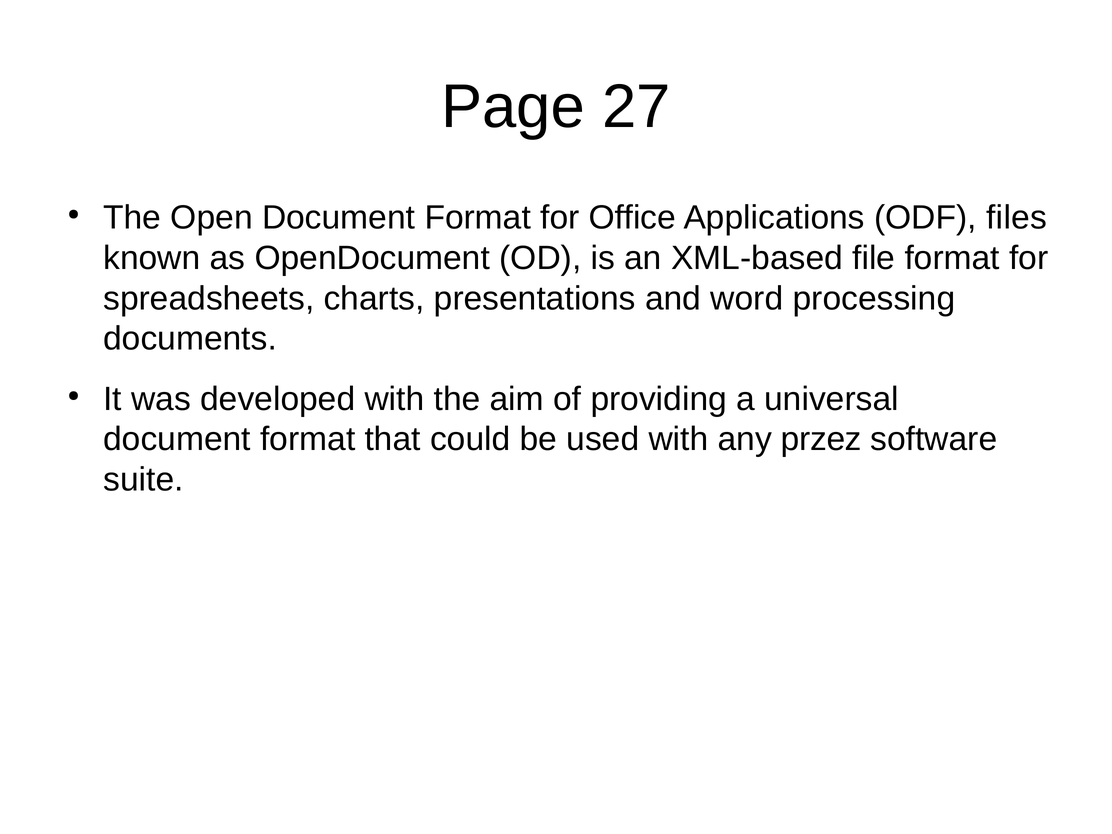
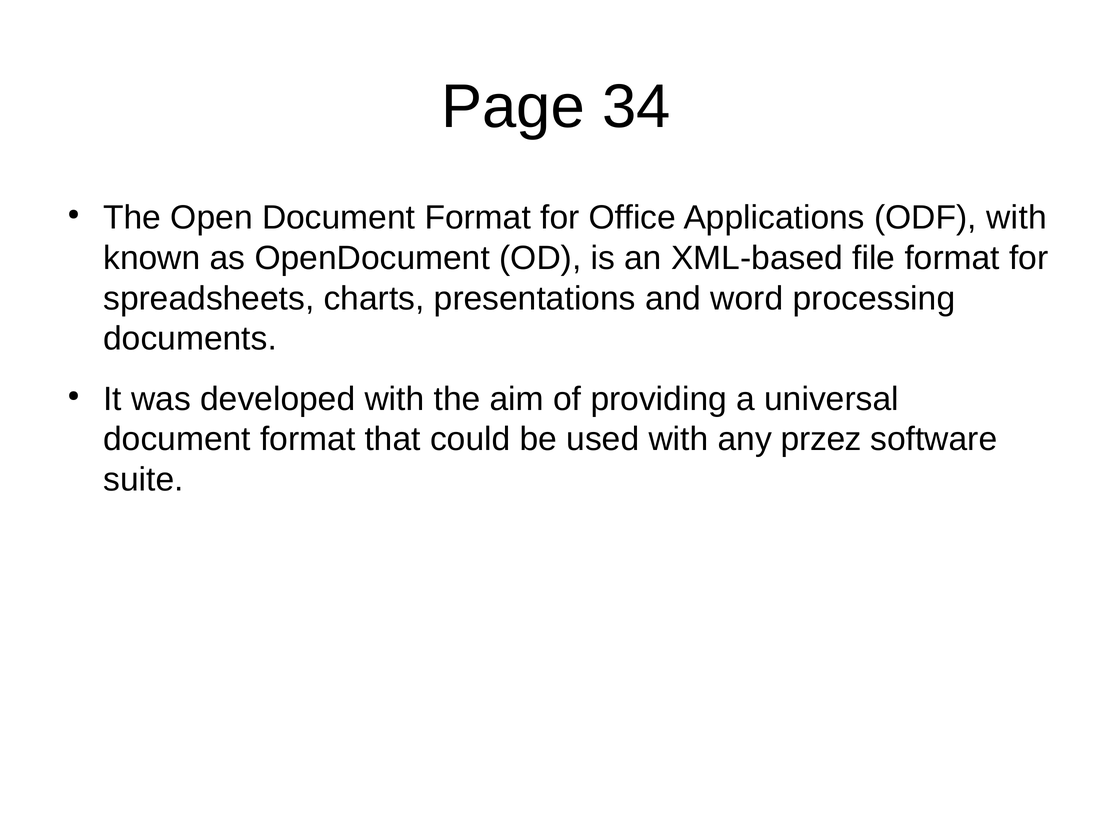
27: 27 -> 34
ODF files: files -> with
